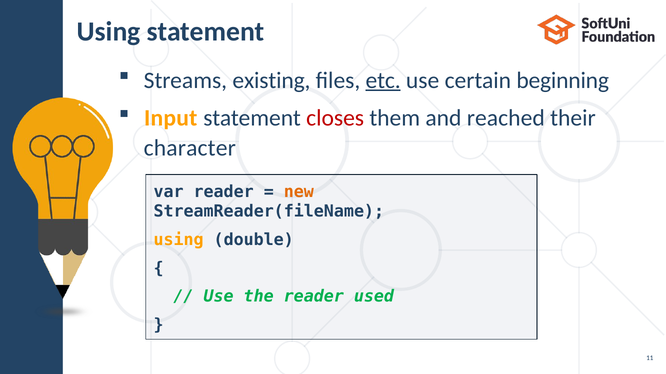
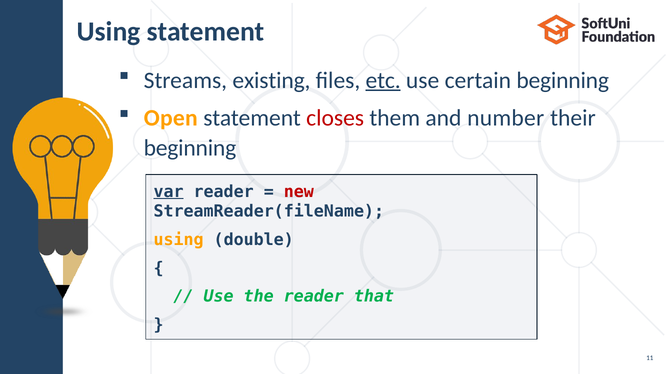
Input: Input -> Open
reached: reached -> number
character at (190, 148): character -> beginning
var underline: none -> present
new colour: orange -> red
used: used -> that
